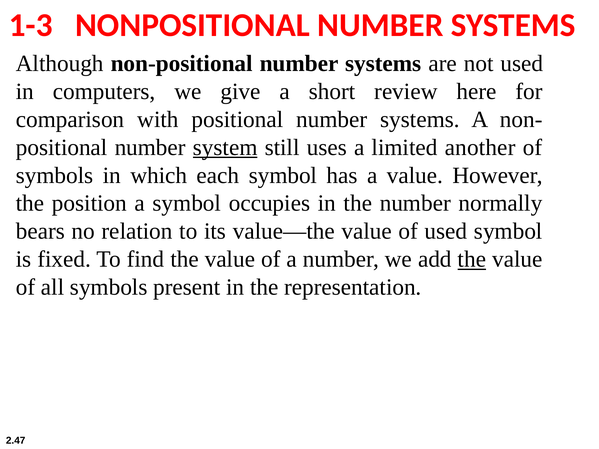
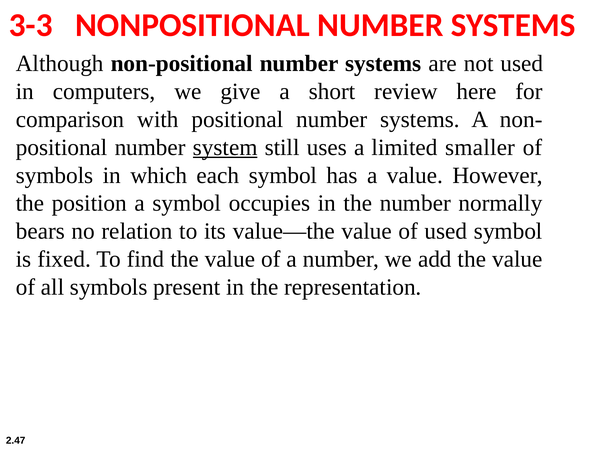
1-3: 1-3 -> 3-3
another: another -> smaller
the at (472, 259) underline: present -> none
